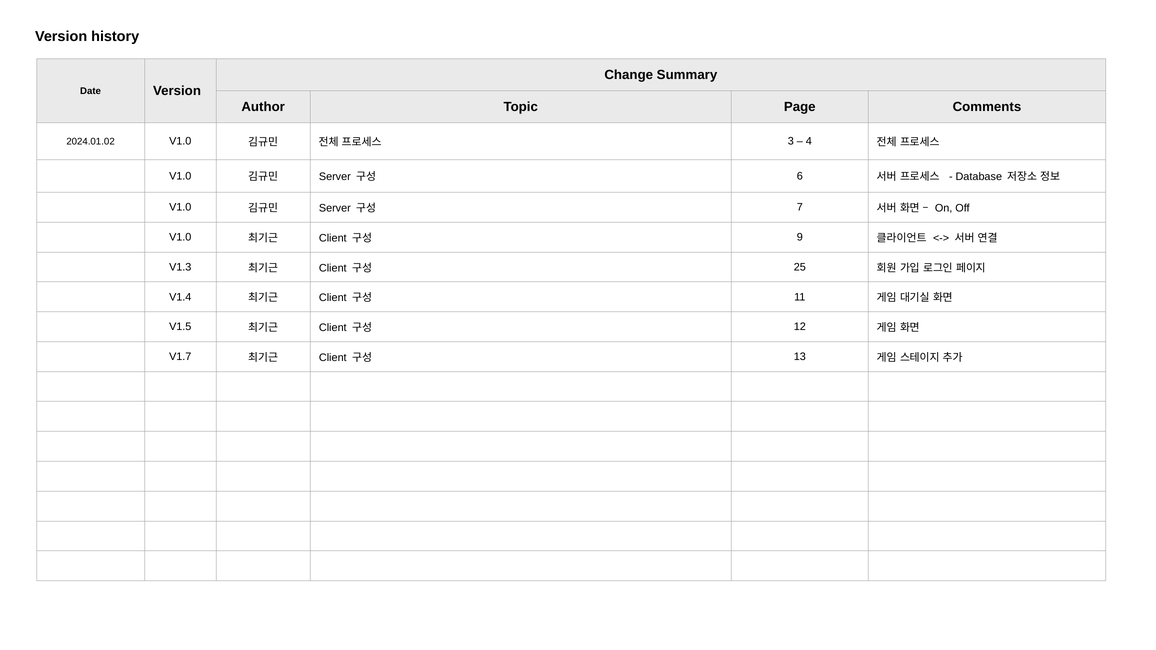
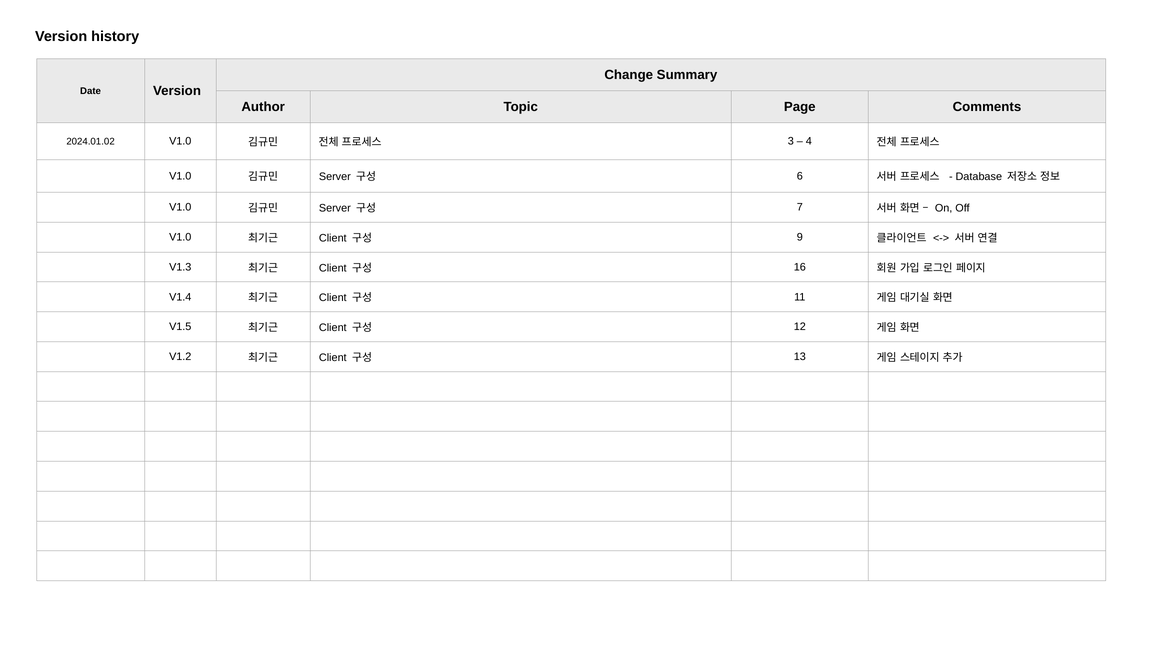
25: 25 -> 16
V1.7: V1.7 -> V1.2
